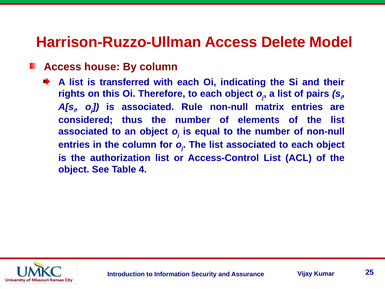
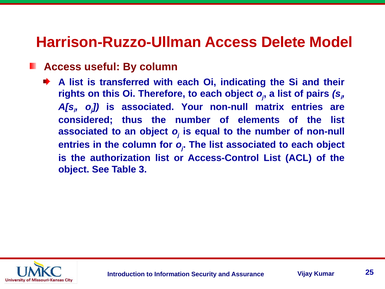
house: house -> useful
Rule: Rule -> Your
4: 4 -> 3
